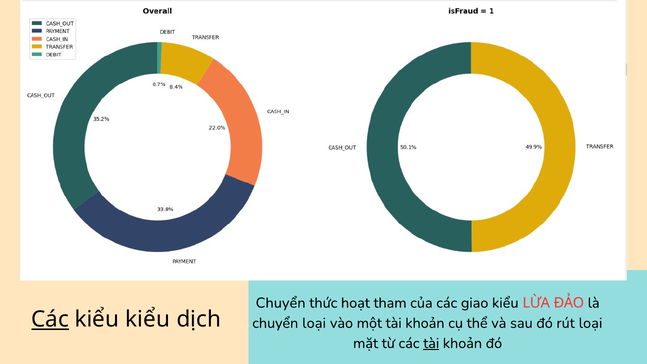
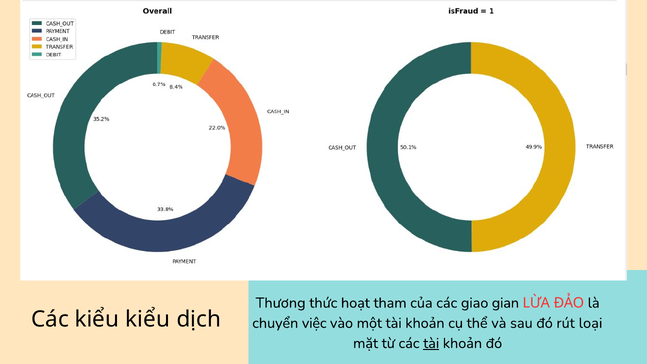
Chuyển at (281, 303): Chuyển -> Thương
giao kiểu: kiểu -> gian
Các at (50, 319) underline: present -> none
chuyển loại: loại -> việc
